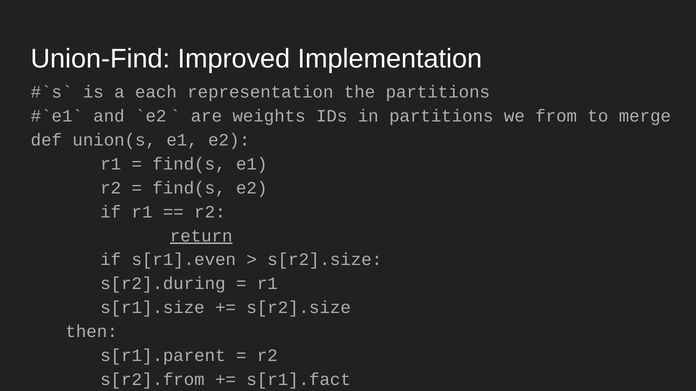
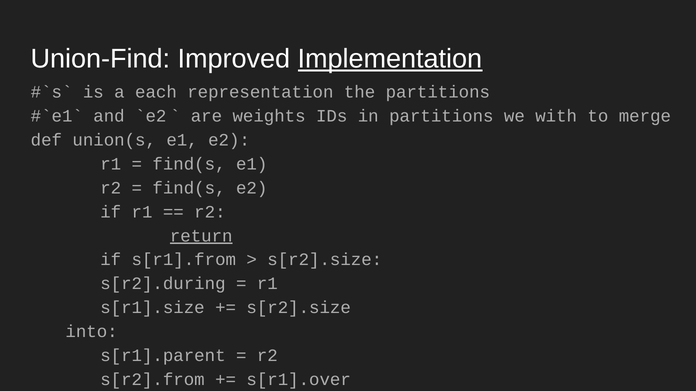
Implementation underline: none -> present
from: from -> with
s[r1].even: s[r1].even -> s[r1].from
then: then -> into
s[r1].fact: s[r1].fact -> s[r1].over
